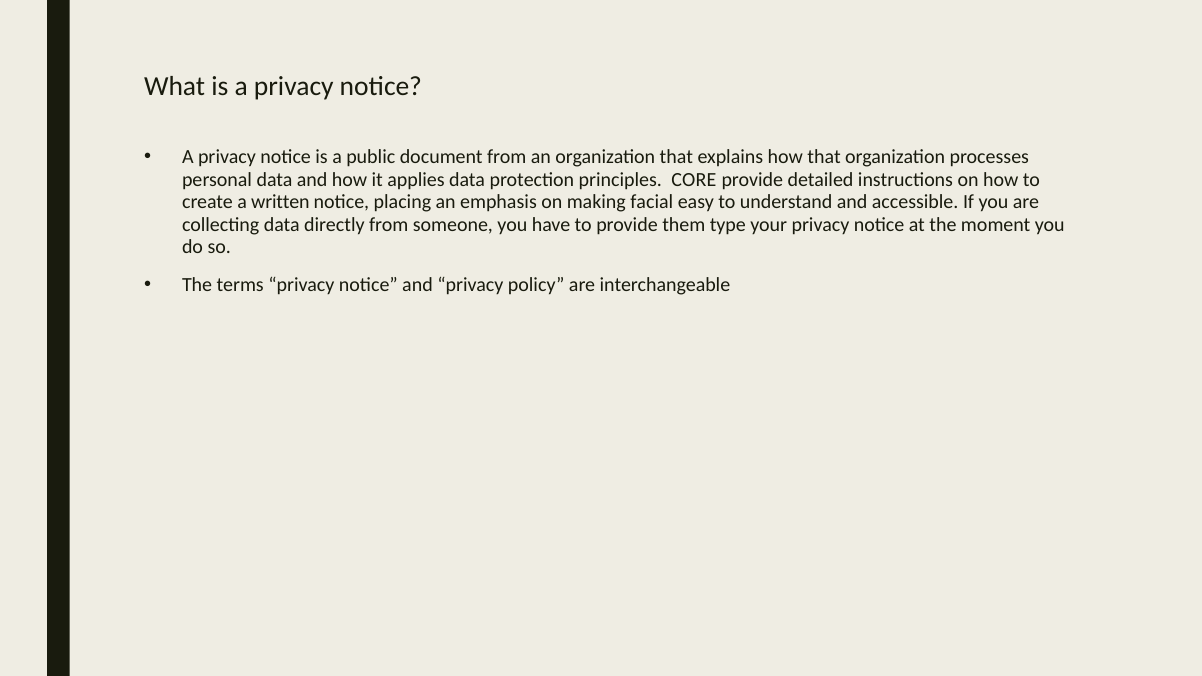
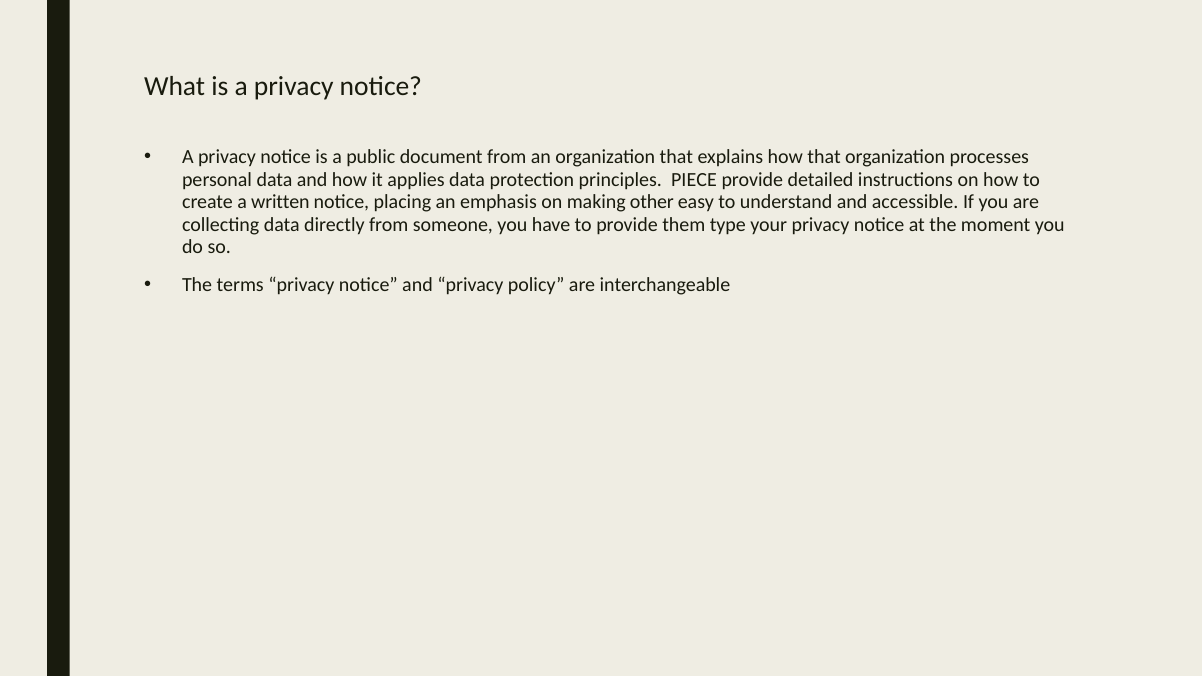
CORE: CORE -> PIECE
facial: facial -> other
